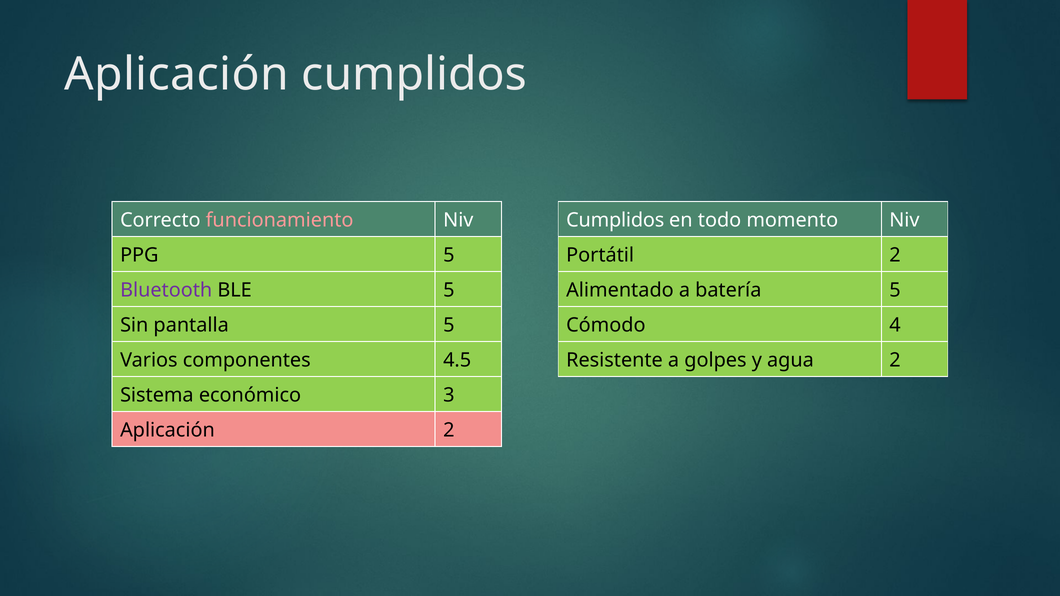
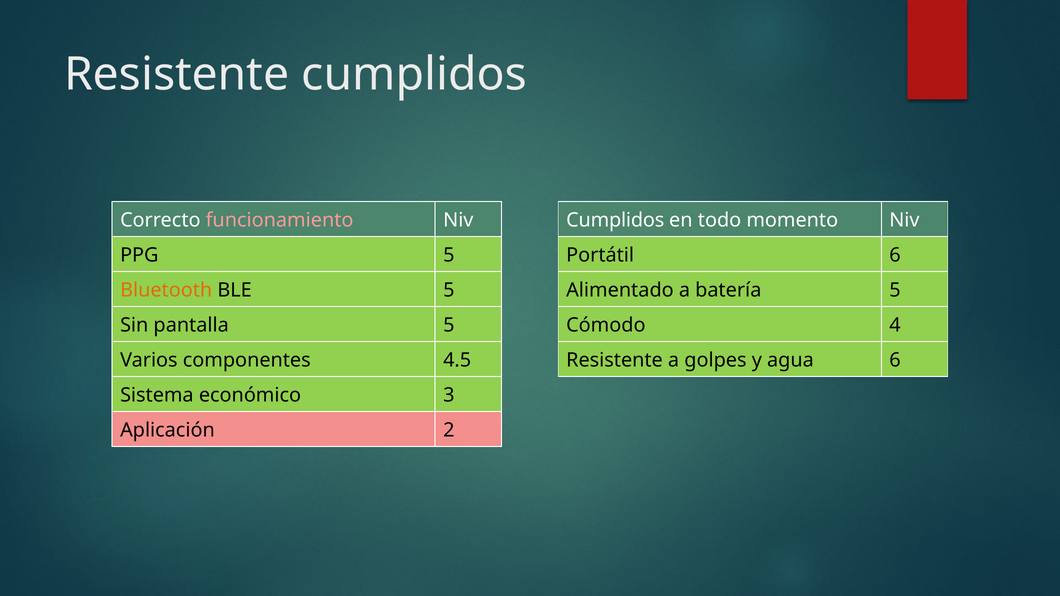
Aplicación at (176, 74): Aplicación -> Resistente
Portátil 2: 2 -> 6
Bluetooth colour: purple -> orange
agua 2: 2 -> 6
